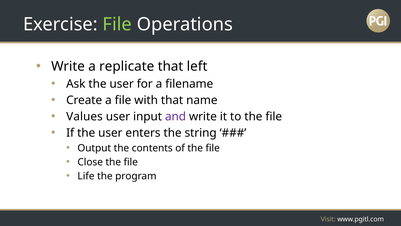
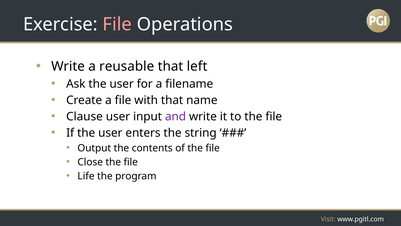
File at (117, 24) colour: light green -> pink
replicate: replicate -> reusable
Values: Values -> Clause
